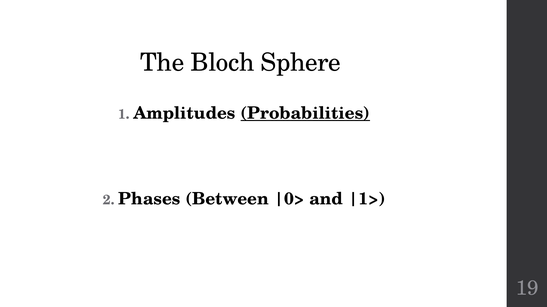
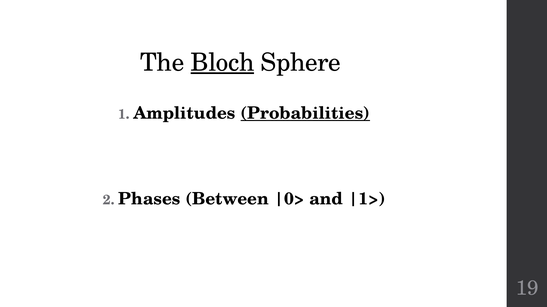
Bloch underline: none -> present
